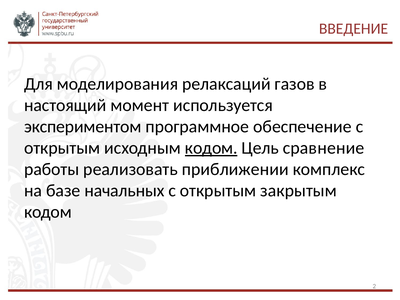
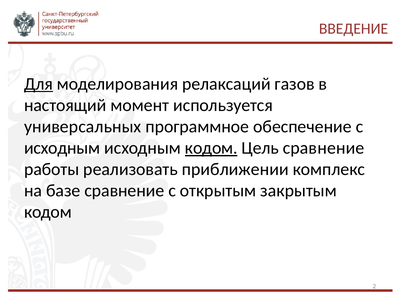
Для underline: none -> present
экспериментом: экспериментом -> универсальных
открытым at (62, 148): открытым -> исходным
базе начальных: начальных -> сравнение
